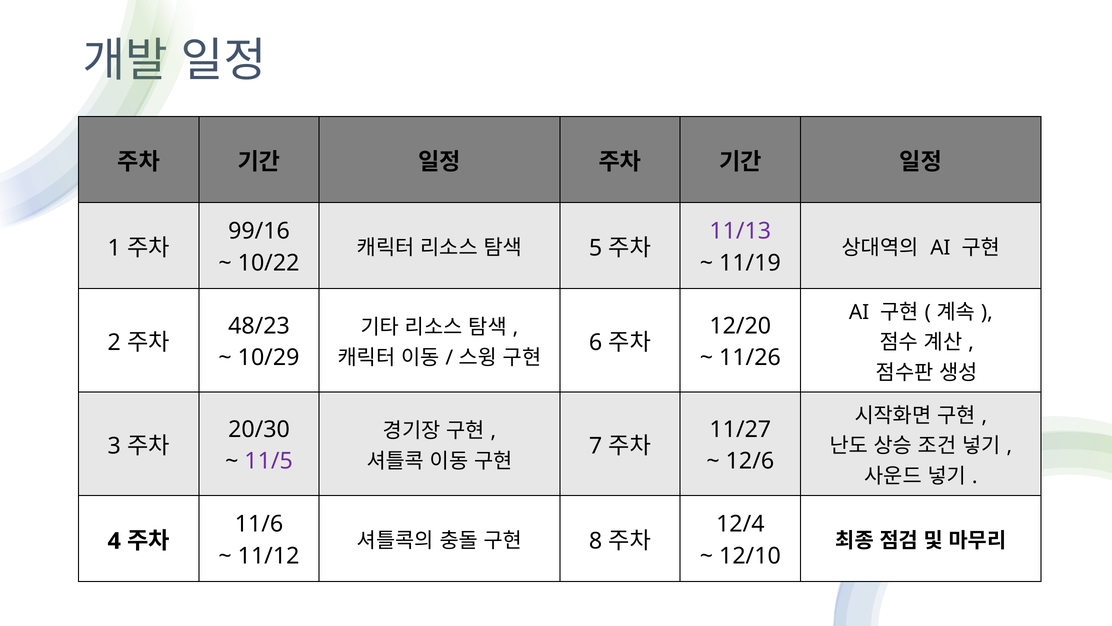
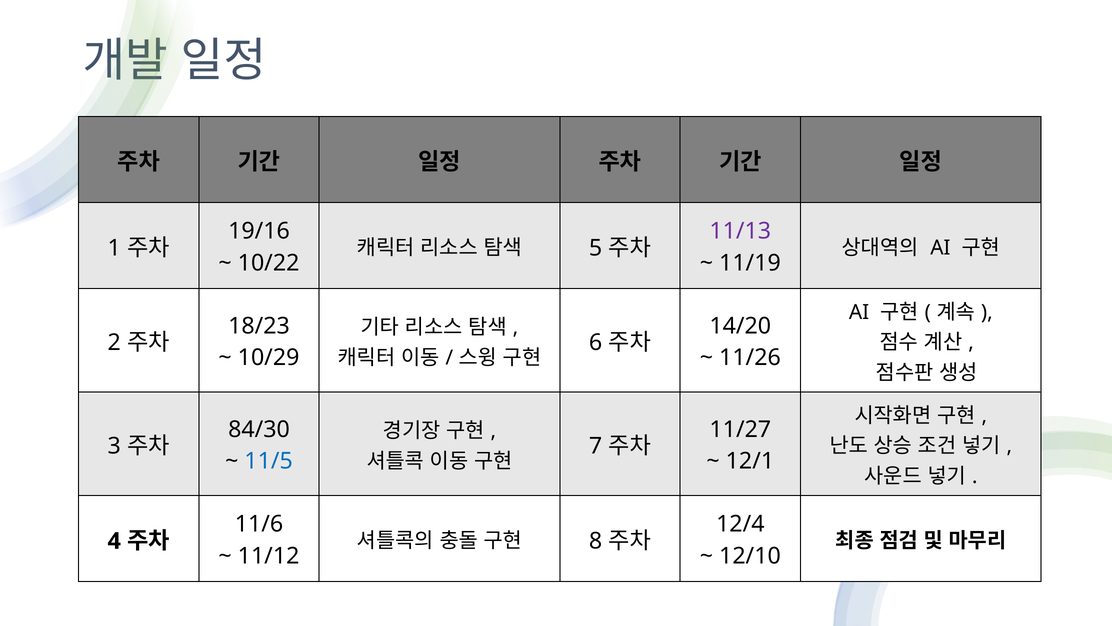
99/16: 99/16 -> 19/16
48/23: 48/23 -> 18/23
12/20: 12/20 -> 14/20
20/30: 20/30 -> 84/30
11/5 colour: purple -> blue
12/6: 12/6 -> 12/1
